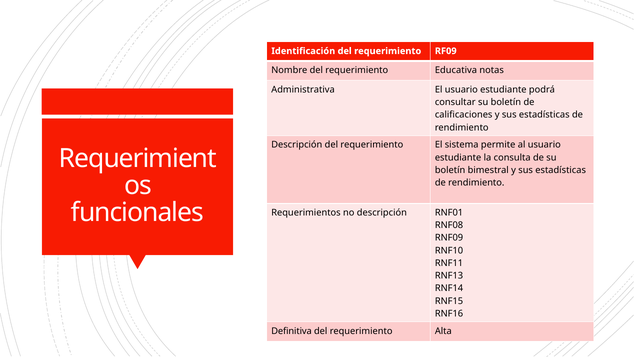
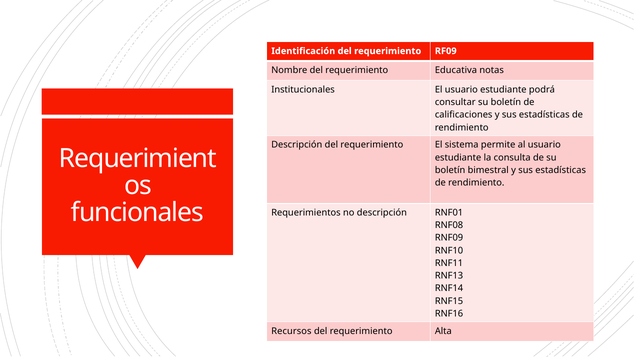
Administrativa: Administrativa -> Institucionales
Definitiva: Definitiva -> Recursos
